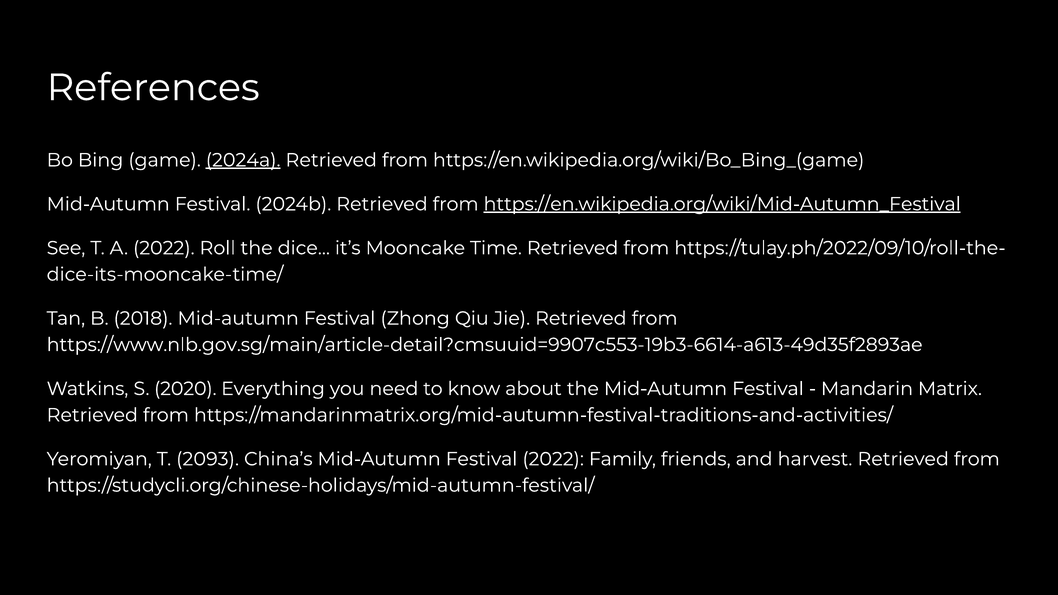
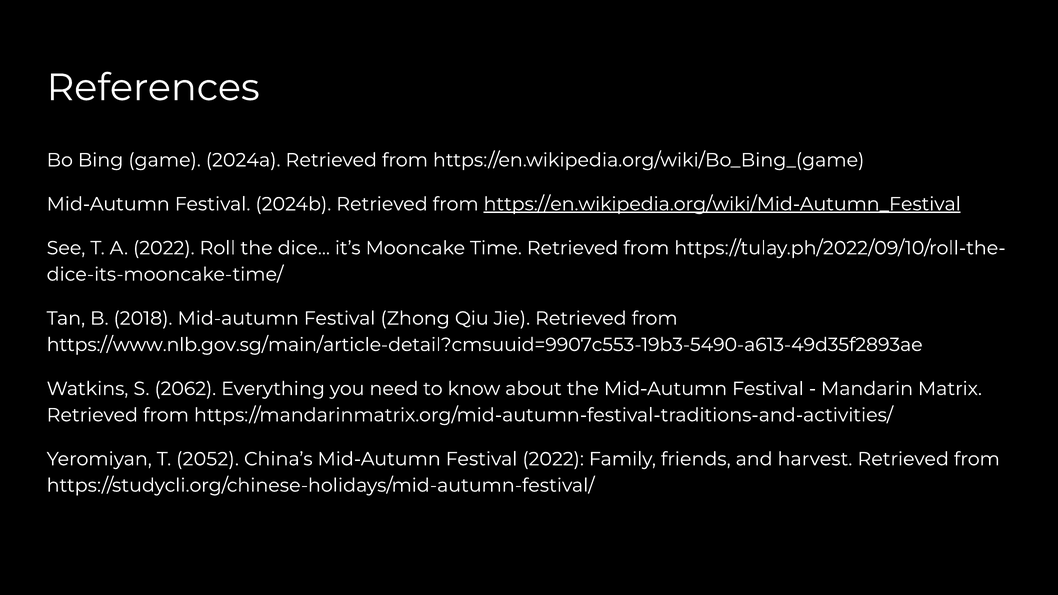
2024a underline: present -> none
https://www.nlb.gov.sg/main/article-detail?cmsuuid=9907c553-19b3-6614-a613-49d35f2893ae: https://www.nlb.gov.sg/main/article-detail?cmsuuid=9907c553-19b3-6614-a613-49d35f2893ae -> https://www.nlb.gov.sg/main/article-detail?cmsuuid=9907c553-19b3-5490-a613-49d35f2893ae
2020: 2020 -> 2062
2093: 2093 -> 2052
